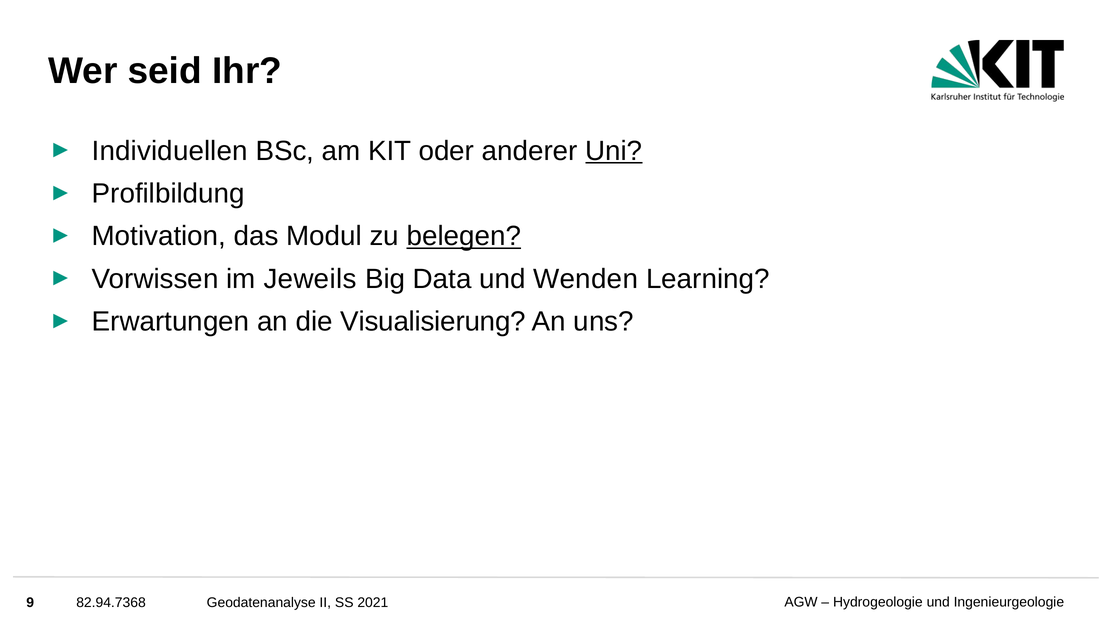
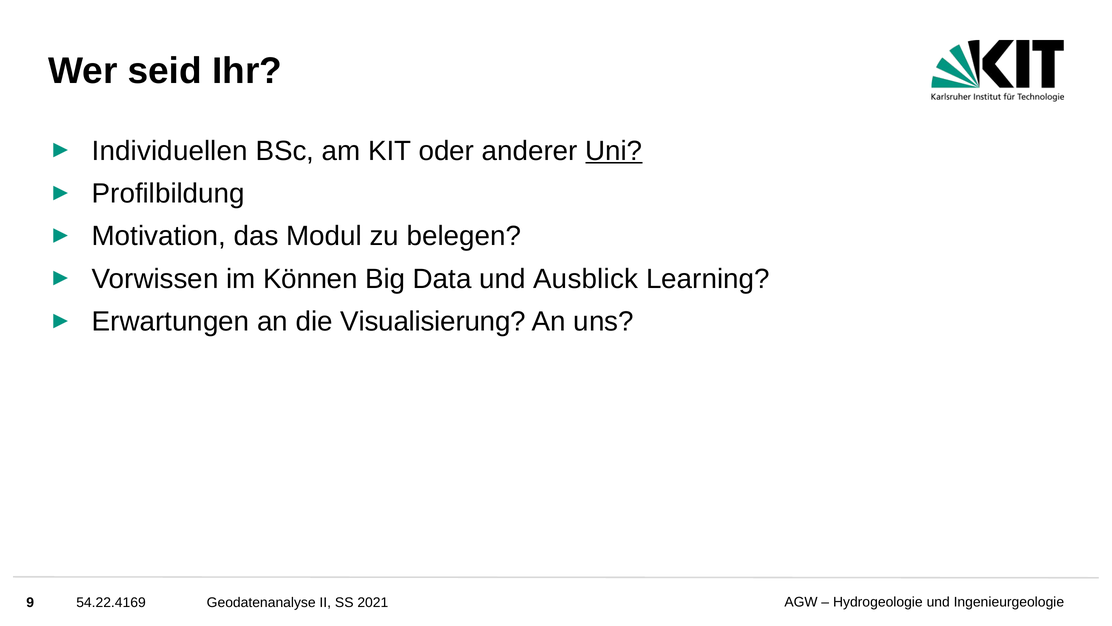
belegen underline: present -> none
Jeweils: Jeweils -> Können
Wenden: Wenden -> Ausblick
82.94.7368: 82.94.7368 -> 54.22.4169
